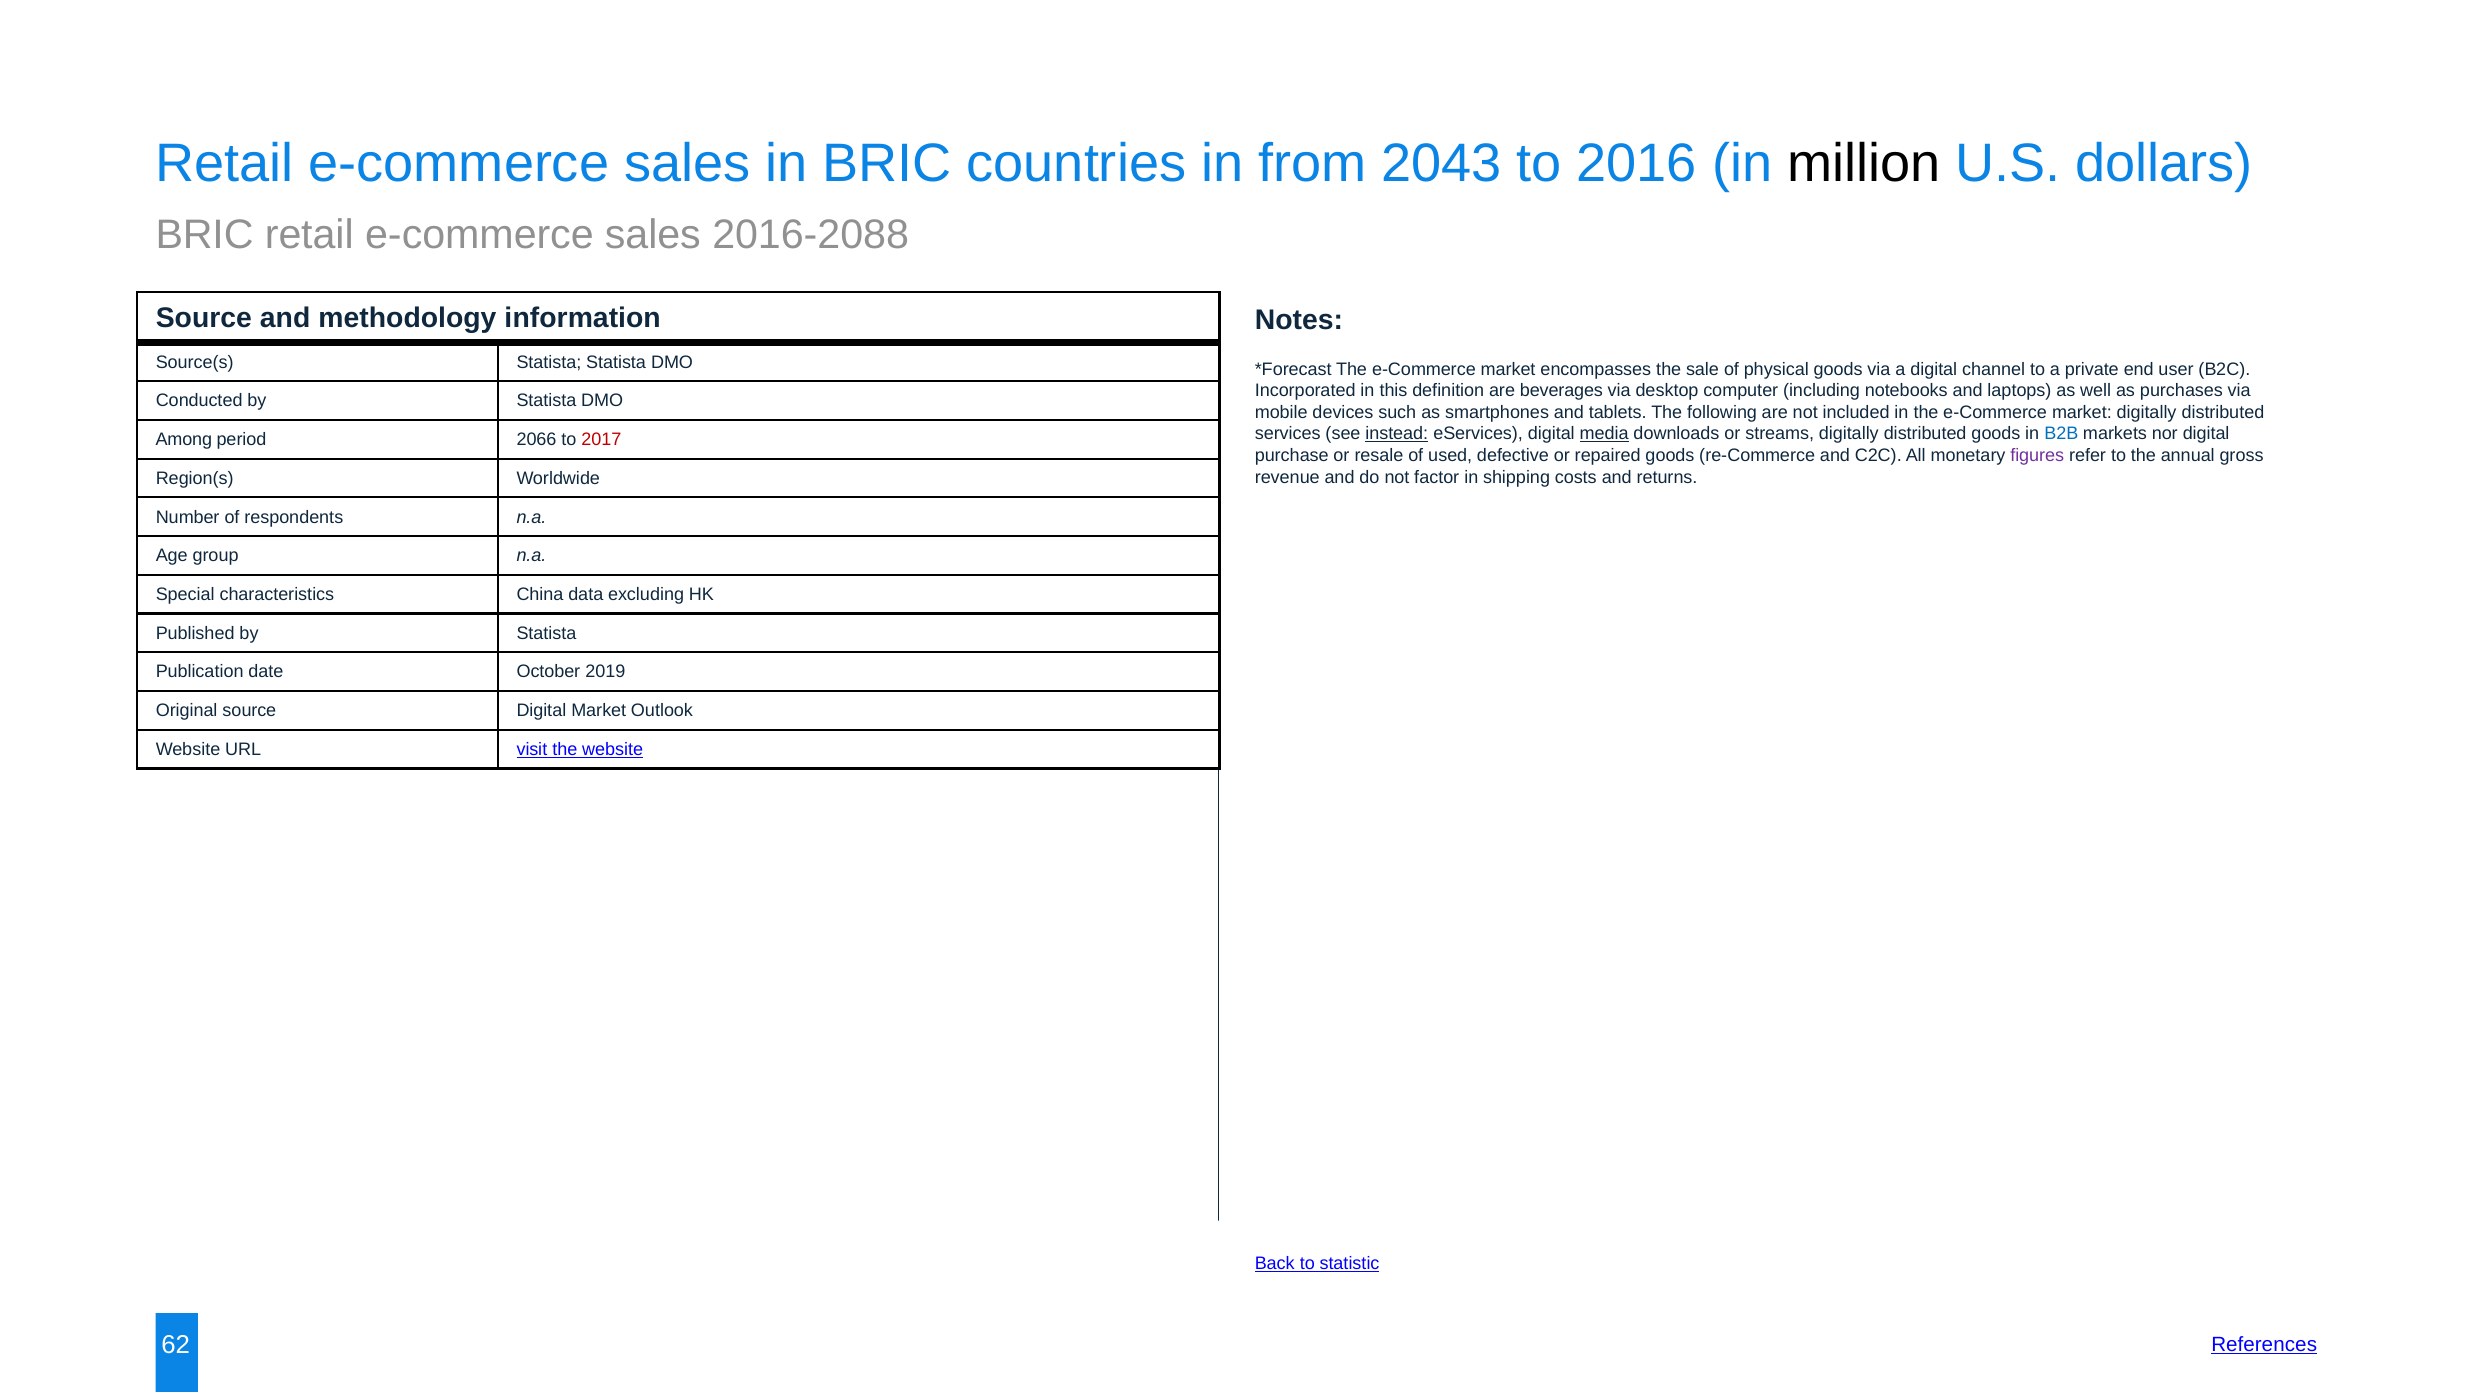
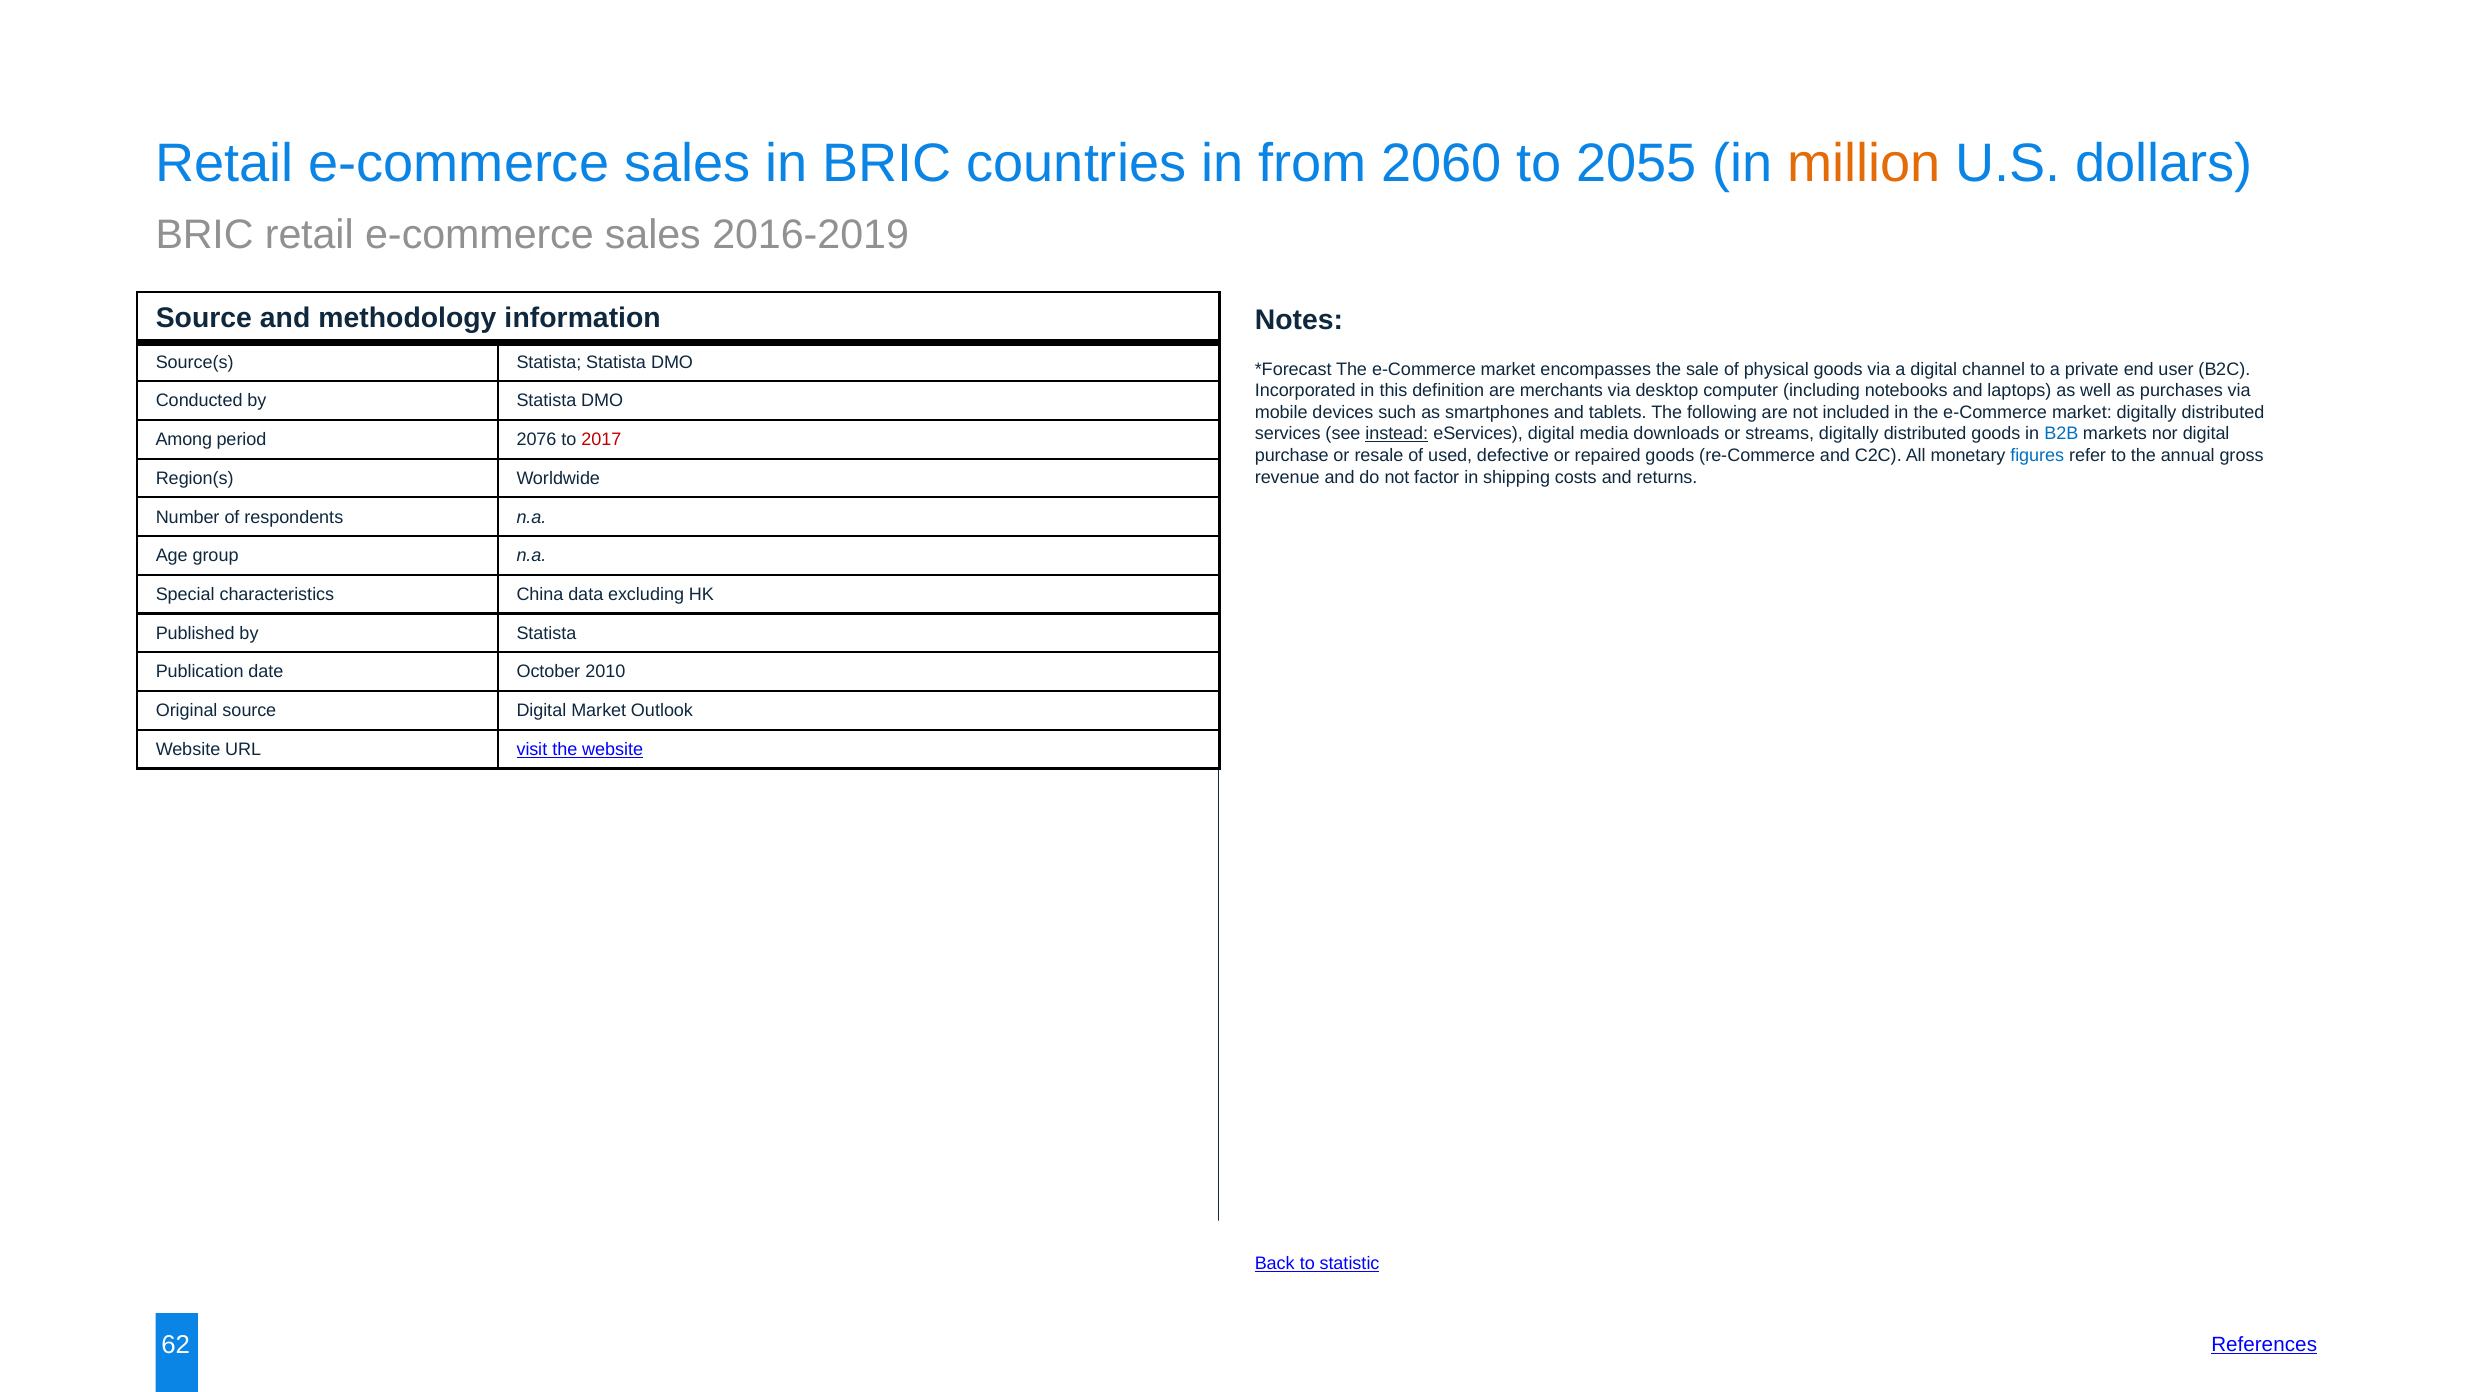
2043: 2043 -> 2060
2016: 2016 -> 2055
million colour: black -> orange
2016-2088: 2016-2088 -> 2016-2019
beverages: beverages -> merchants
media underline: present -> none
2066: 2066 -> 2076
figures colour: purple -> blue
2019: 2019 -> 2010
